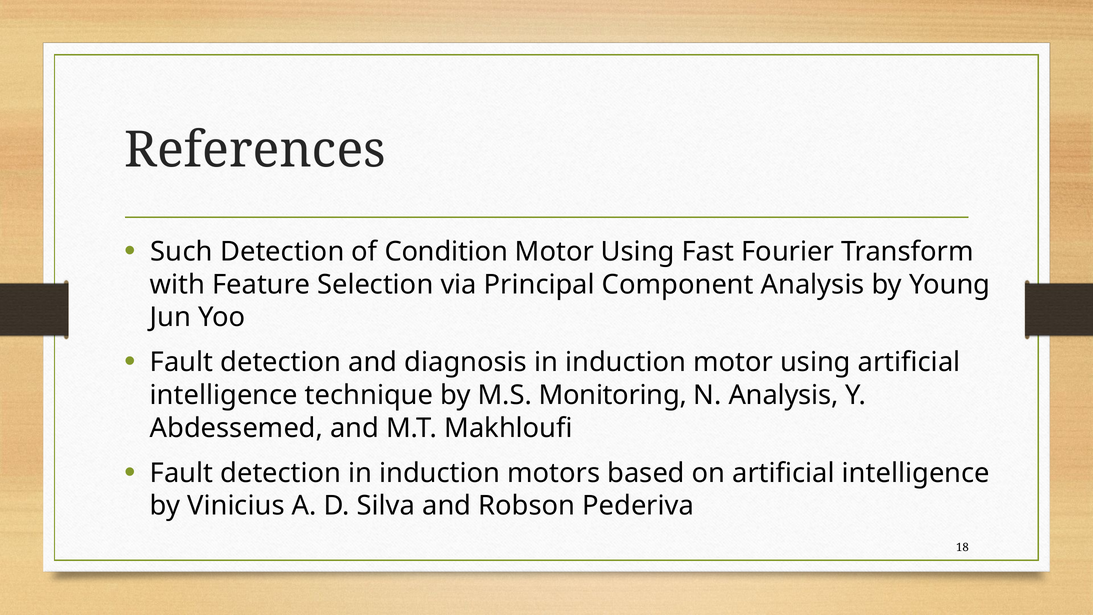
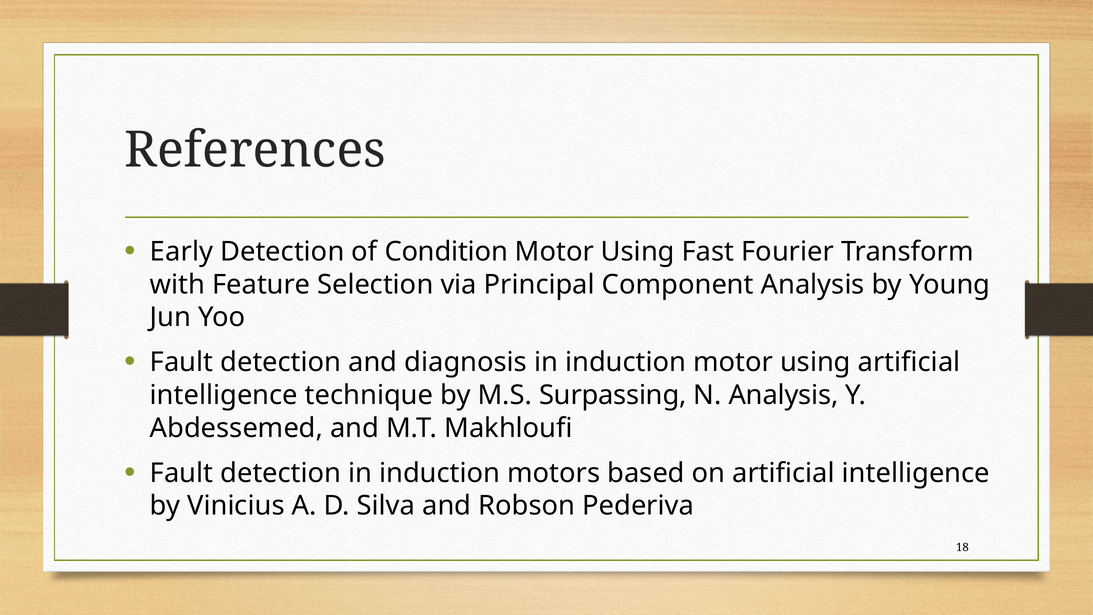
Such: Such -> Early
Monitoring: Monitoring -> Surpassing
